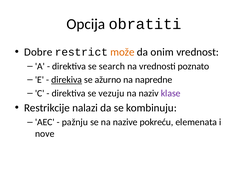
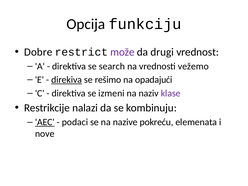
obratiti: obratiti -> funkciju
može colour: orange -> purple
onim: onim -> drugi
poznato: poznato -> vežemo
ažurno: ažurno -> rešimo
napredne: napredne -> opadajući
vezuju: vezuju -> izmeni
AEC underline: none -> present
pažnju: pažnju -> podaci
